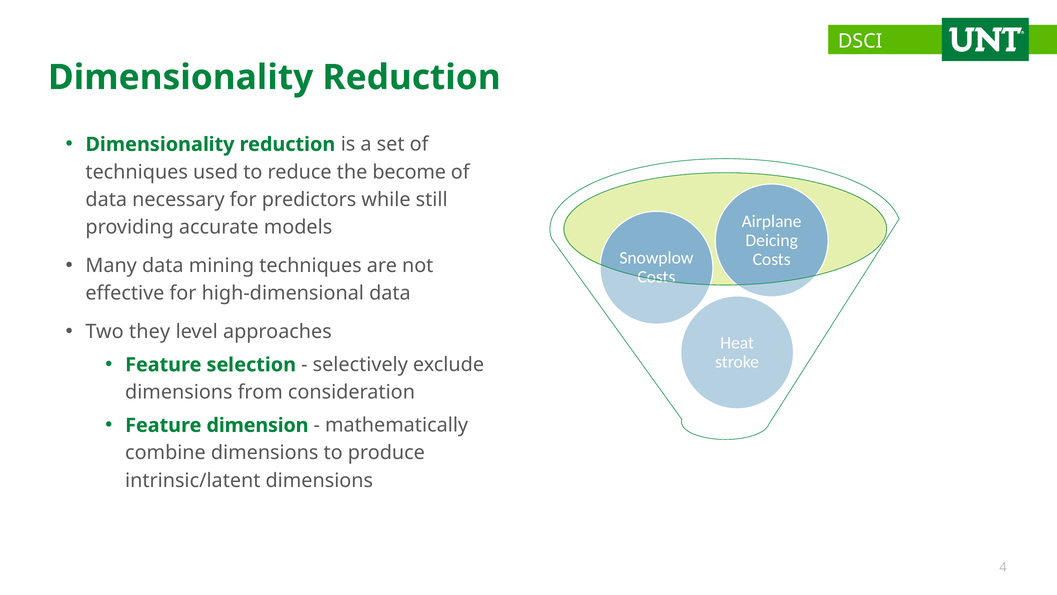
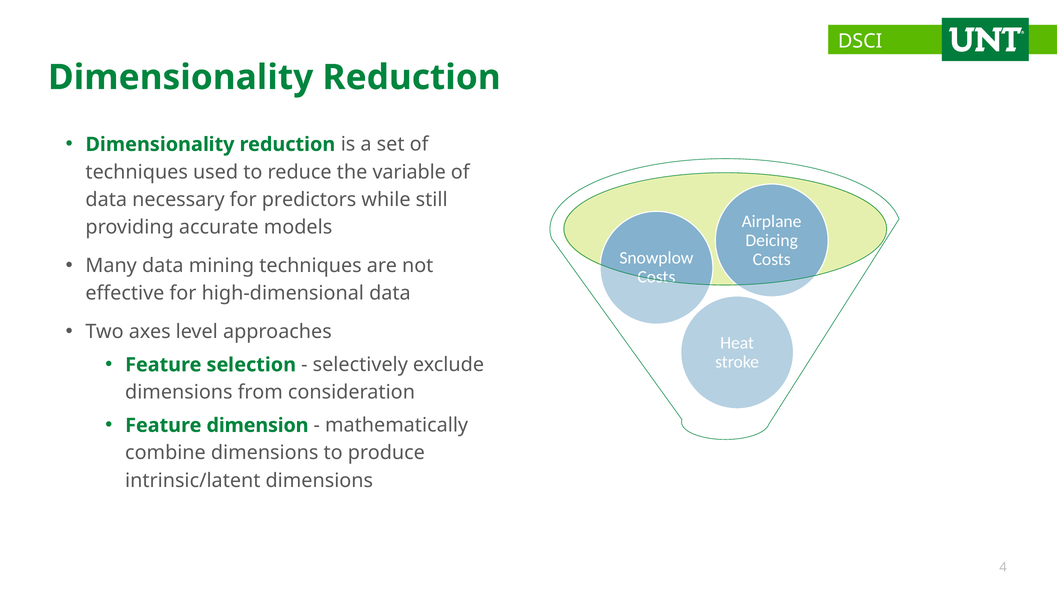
become: become -> variable
they: they -> axes
